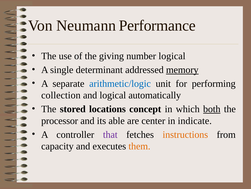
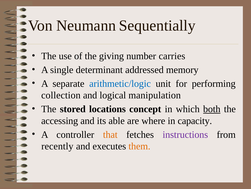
Performance: Performance -> Sequentially
number logical: logical -> carries
memory underline: present -> none
automatically: automatically -> manipulation
processor: processor -> accessing
center: center -> where
indicate: indicate -> capacity
that colour: purple -> orange
instructions colour: orange -> purple
capacity: capacity -> recently
